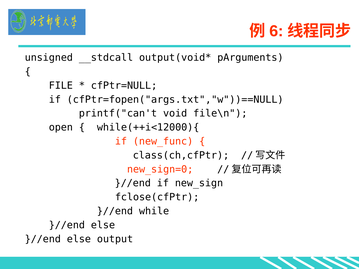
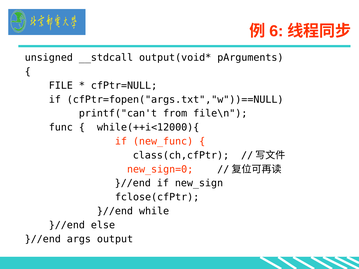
void: void -> from
open: open -> func
else at (79, 239): else -> args
